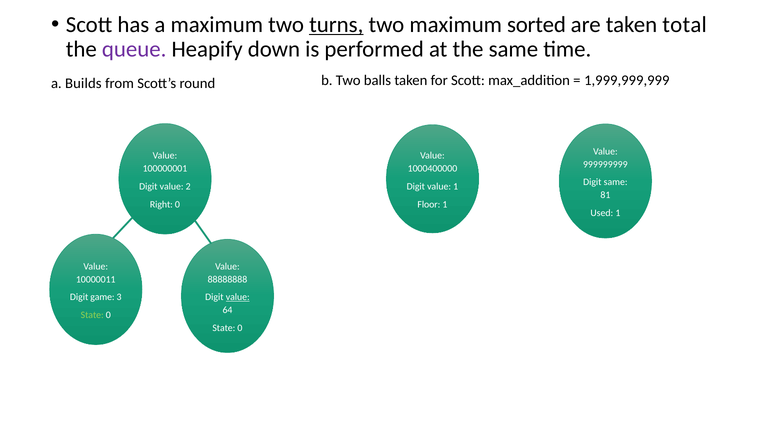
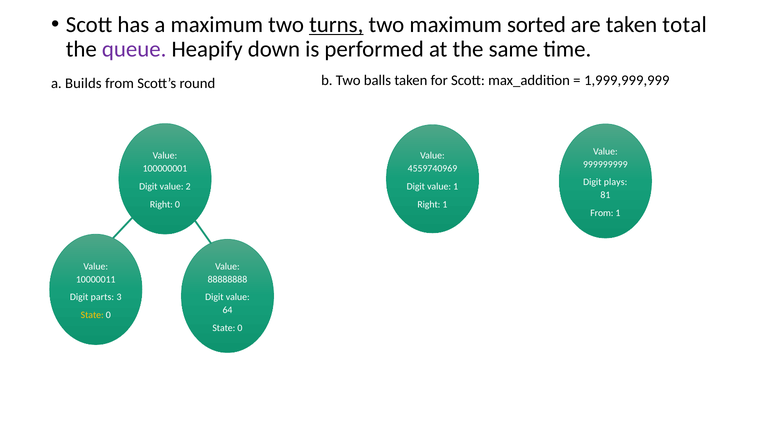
1000400000: 1000400000 -> 4559740969
Digit same: same -> plays
Floor at (429, 204): Floor -> Right
Used at (602, 213): Used -> From
game: game -> parts
value at (238, 297) underline: present -> none
State at (92, 315) colour: light green -> yellow
